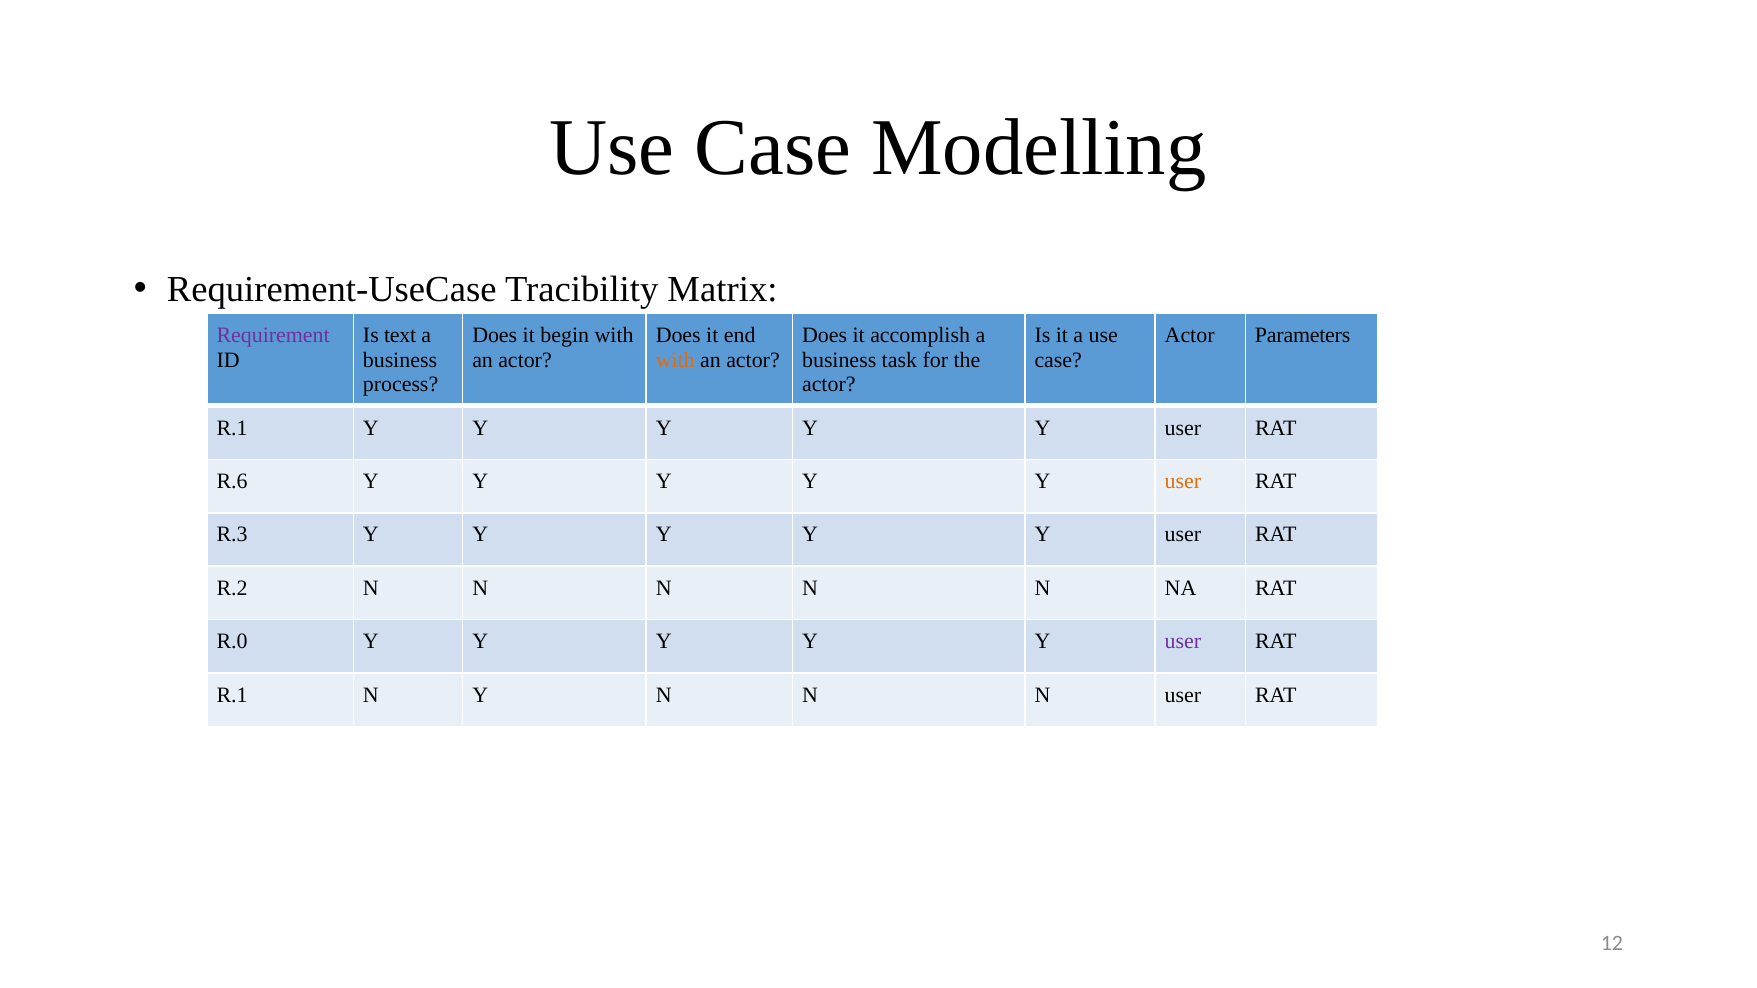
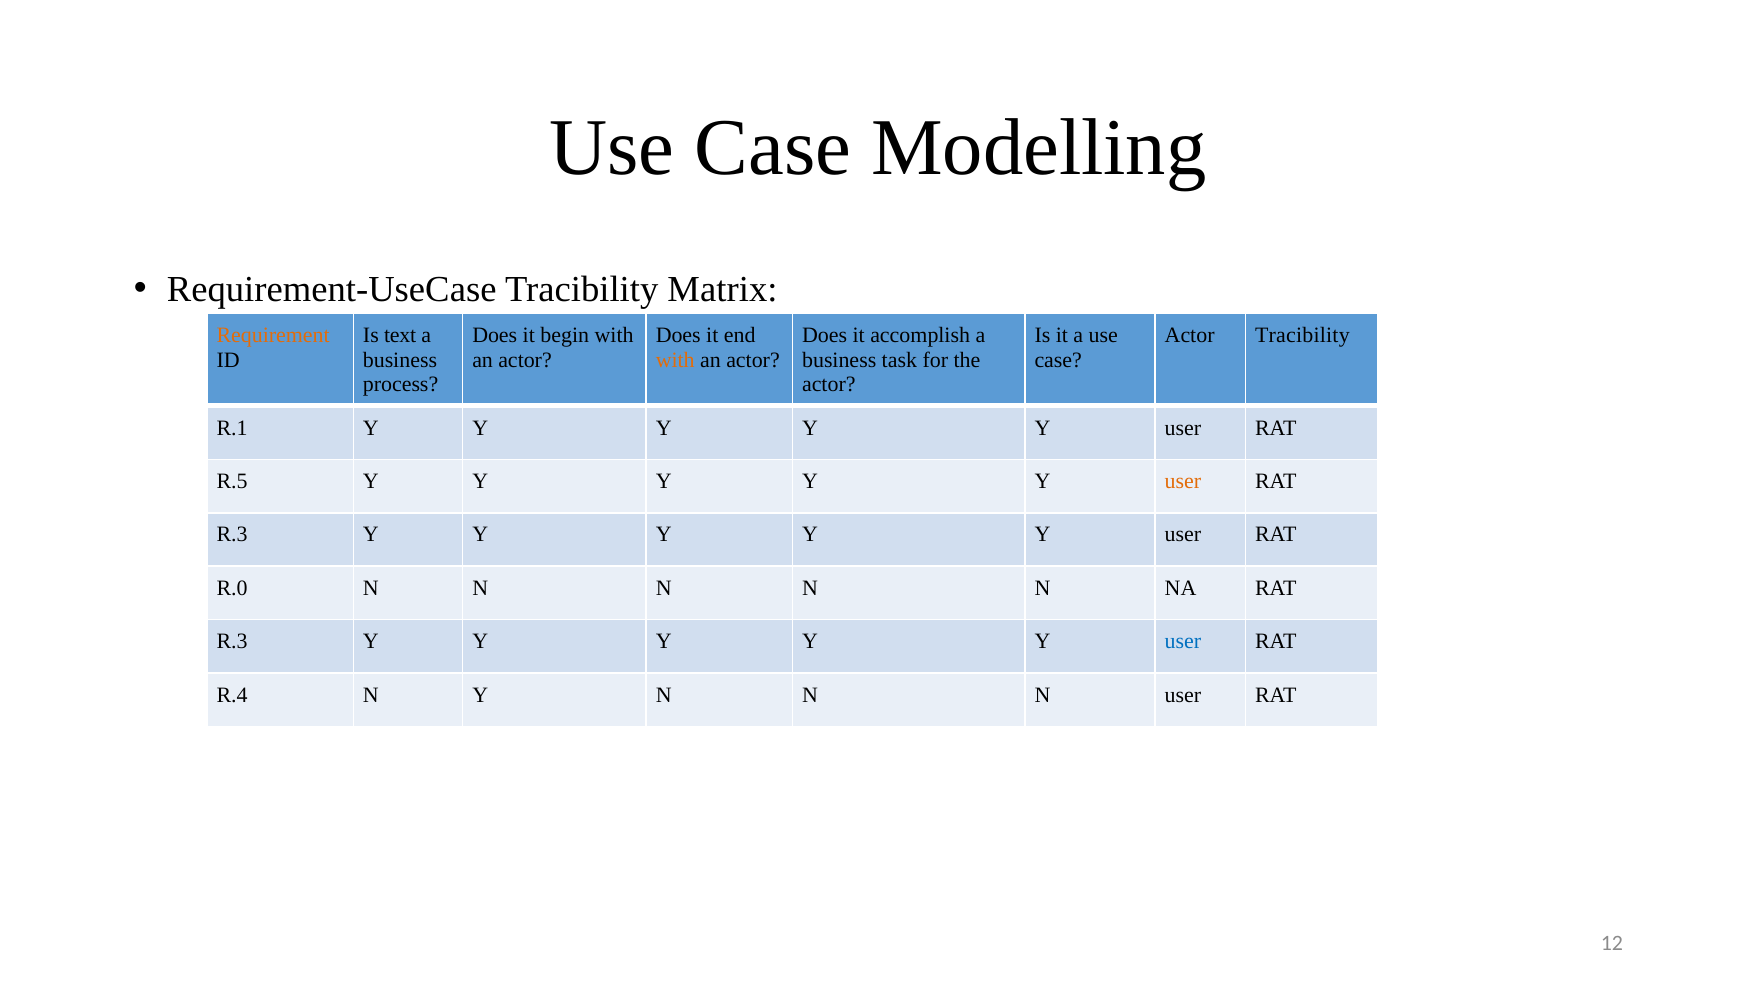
Requirement colour: purple -> orange
Actor Parameters: Parameters -> Tracibility
R.6: R.6 -> R.5
R.2: R.2 -> R.0
R.0 at (232, 642): R.0 -> R.3
user at (1183, 642) colour: purple -> blue
R.1 at (232, 695): R.1 -> R.4
